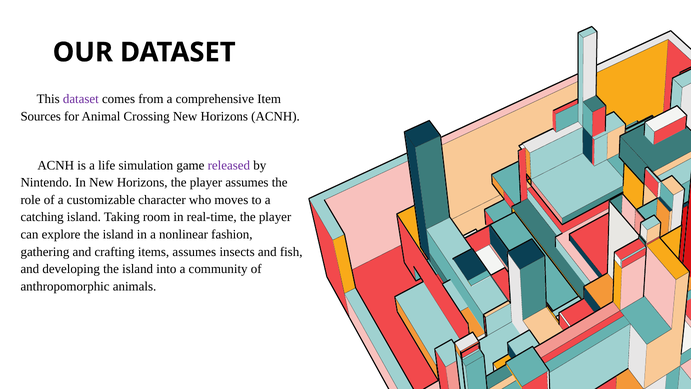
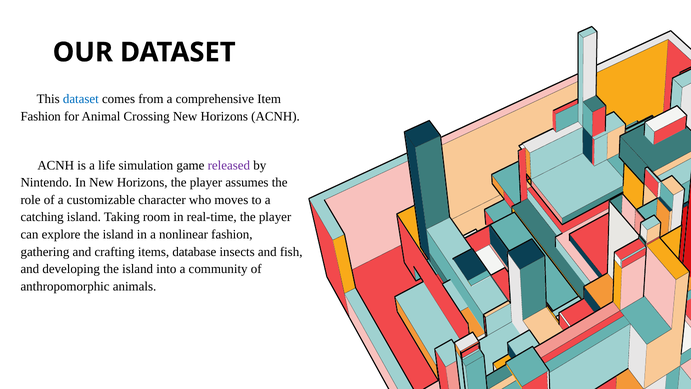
dataset at (81, 99) colour: purple -> blue
Sources at (41, 116): Sources -> Fashion
items assumes: assumes -> database
